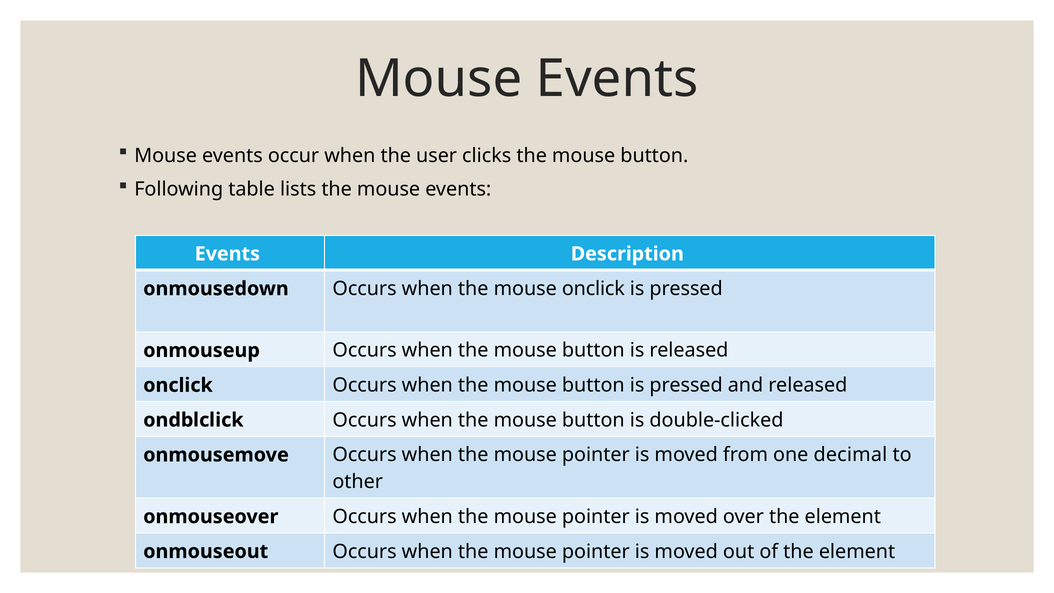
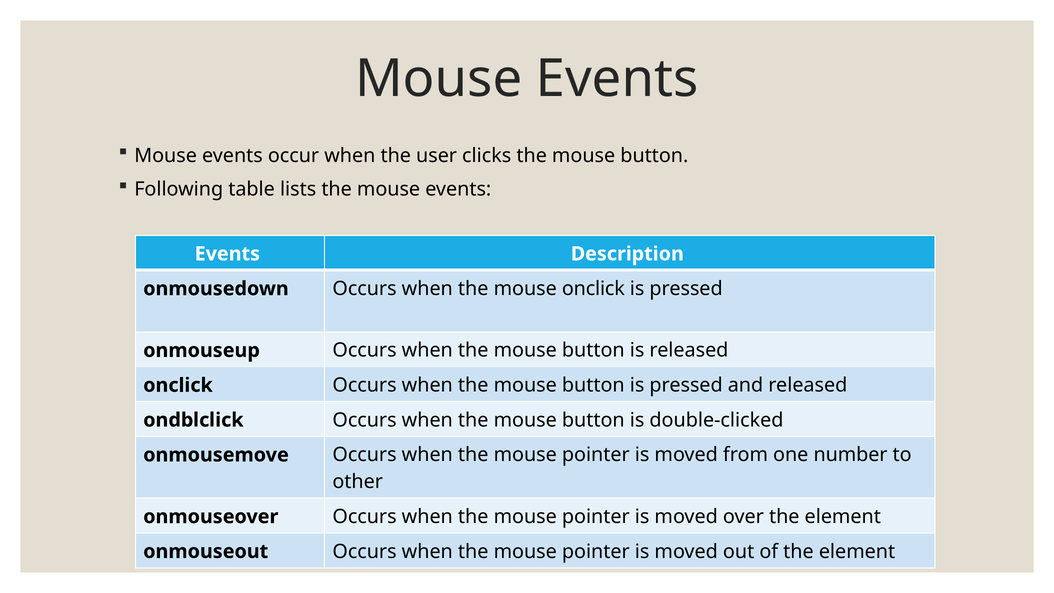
decimal: decimal -> number
